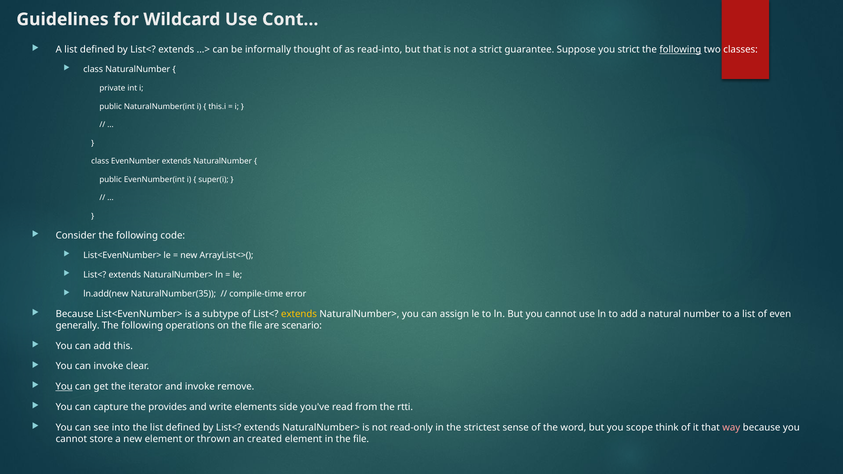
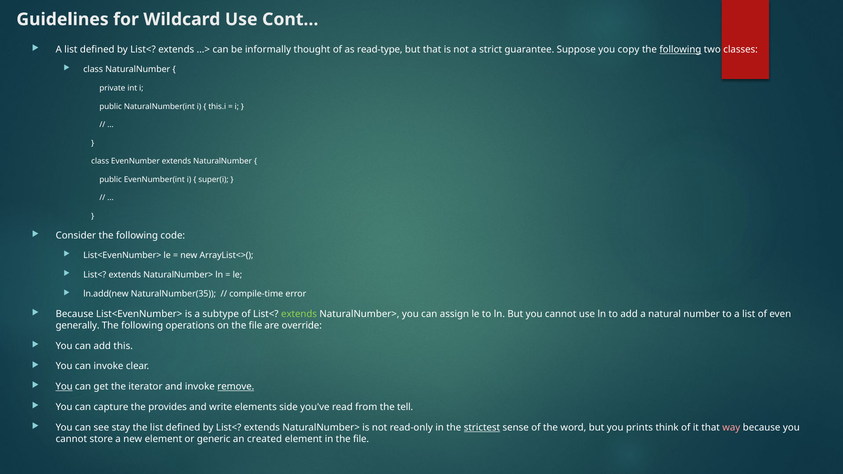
read-into: read-into -> read-type
you strict: strict -> copy
extends at (299, 314) colour: yellow -> light green
scenario: scenario -> override
remove underline: none -> present
rtti: rtti -> tell
into: into -> stay
strictest underline: none -> present
scope: scope -> prints
thrown: thrown -> generic
